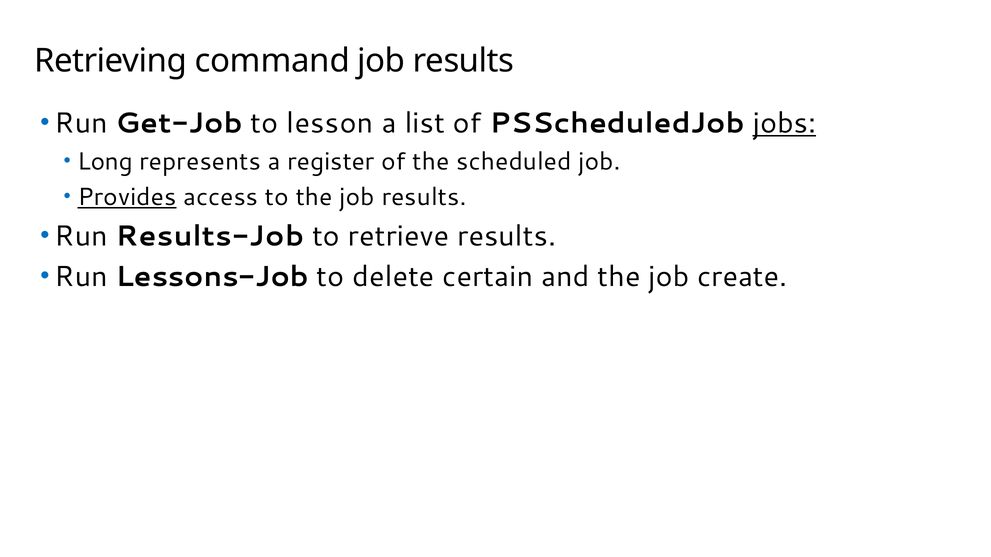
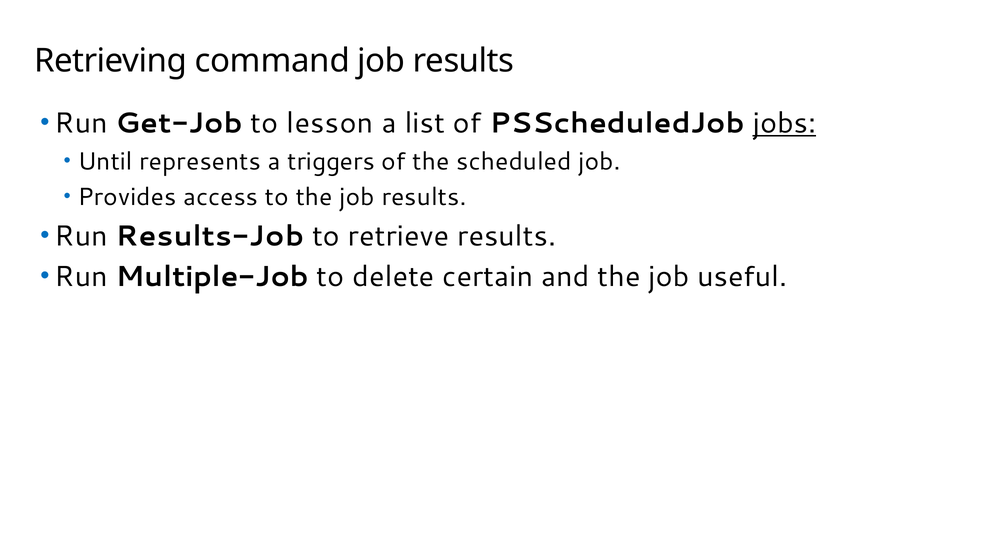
Long: Long -> Until
register: register -> triggers
Provides underline: present -> none
Lessons-Job: Lessons-Job -> Multiple-Job
create: create -> useful
